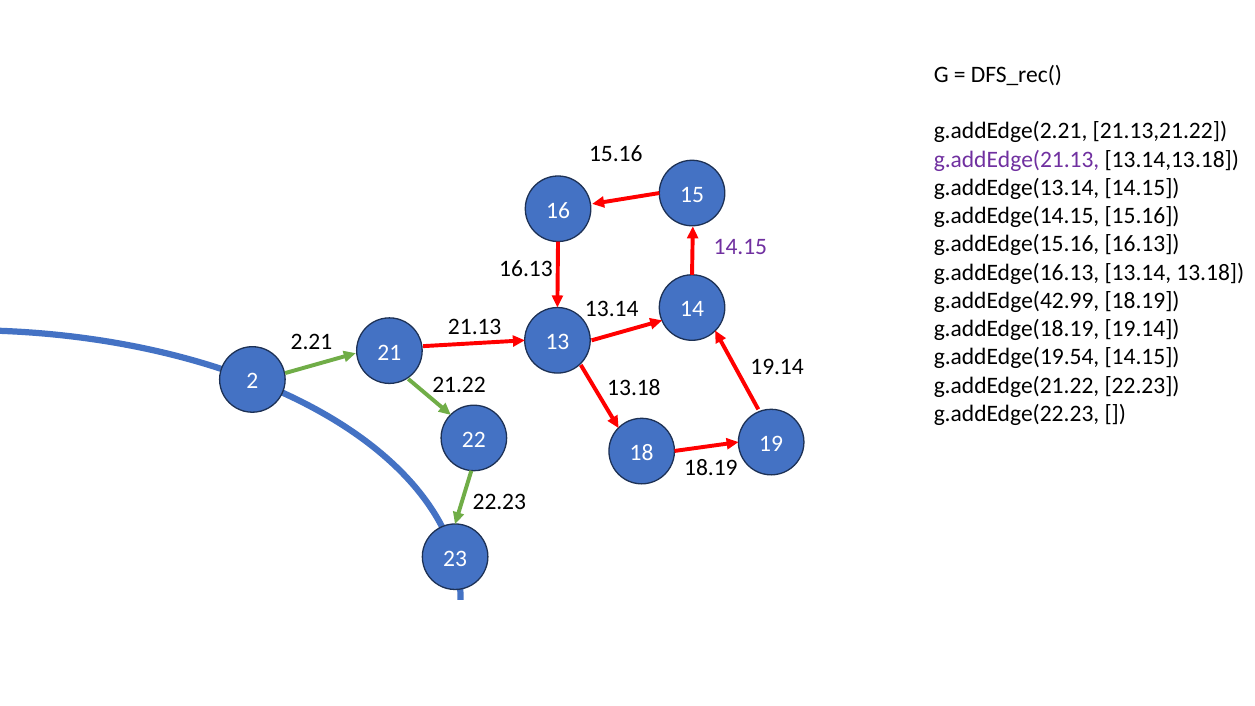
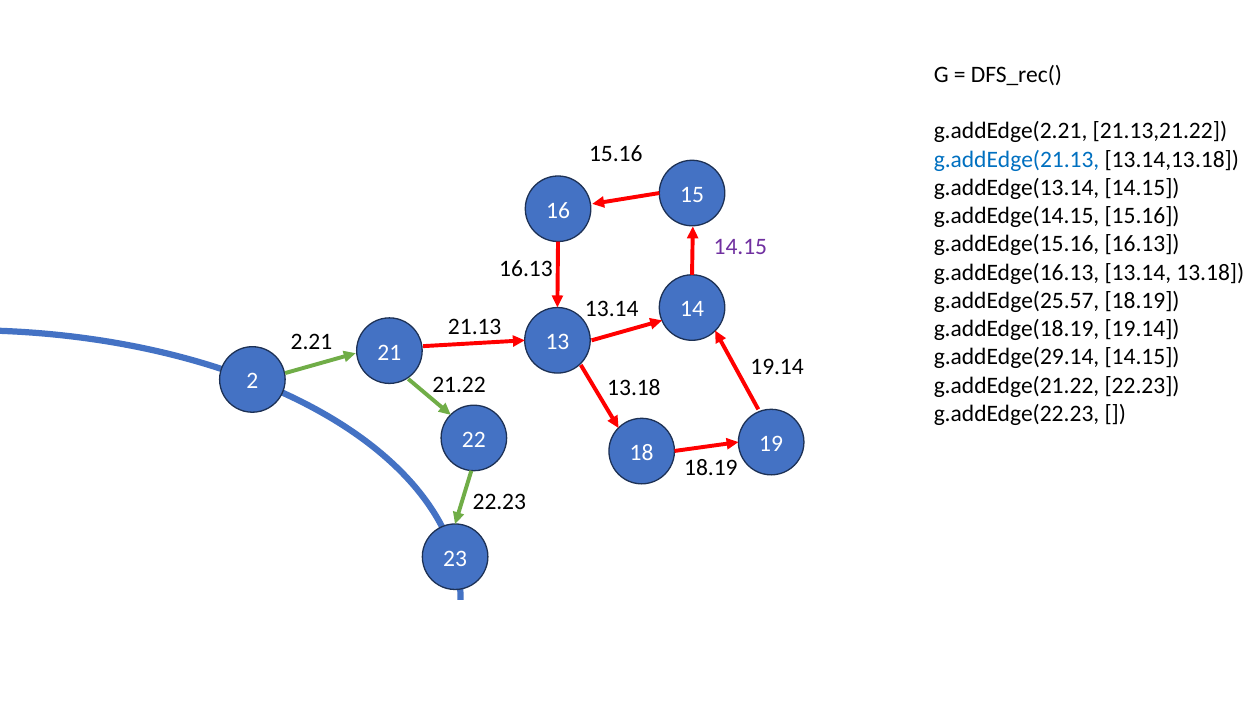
g.addEdge(21.13 colour: purple -> blue
g.addEdge(42.99: g.addEdge(42.99 -> g.addEdge(25.57
g.addEdge(19.54: g.addEdge(19.54 -> g.addEdge(29.14
